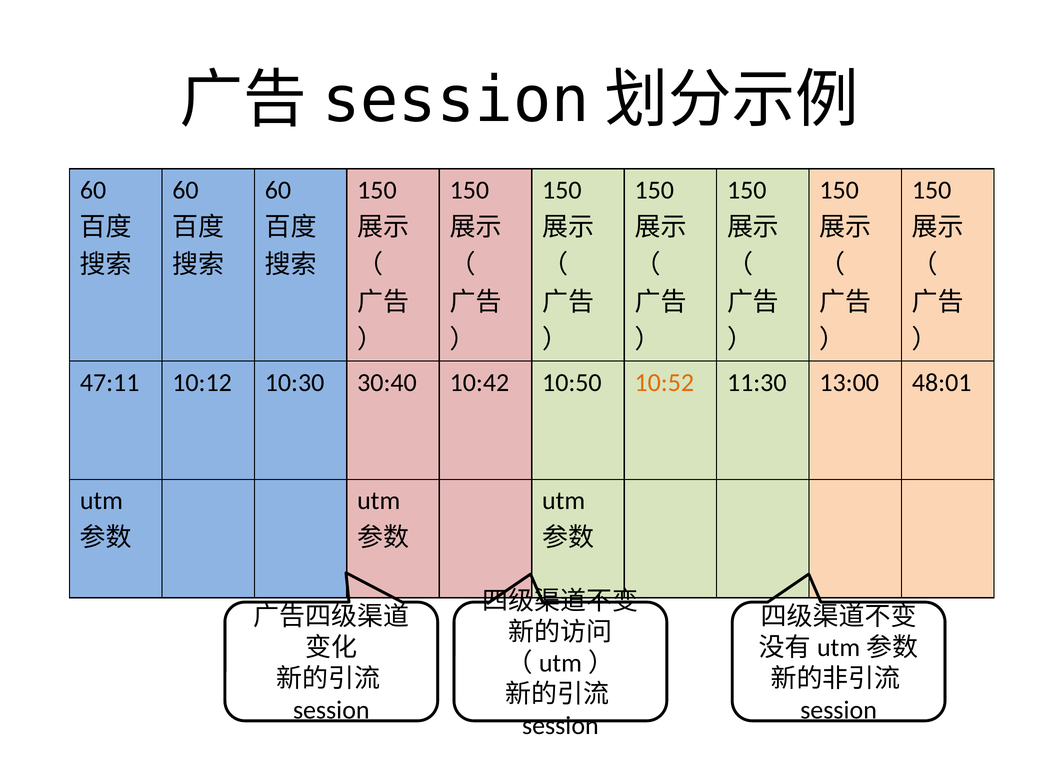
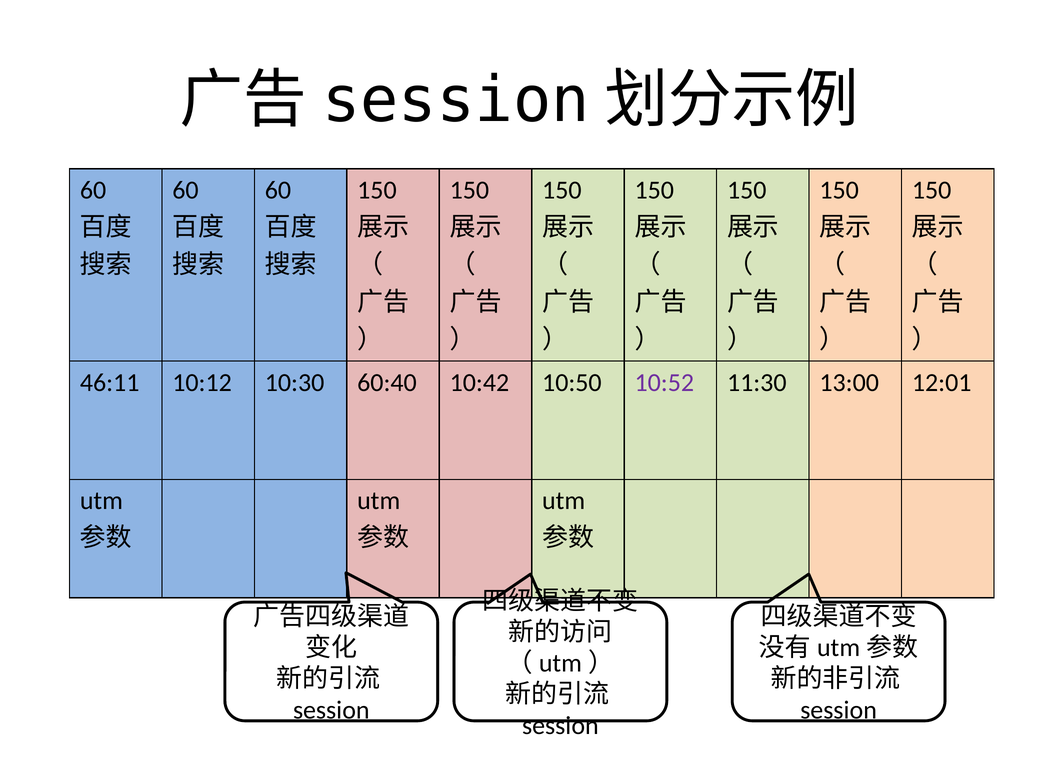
47:11: 47:11 -> 46:11
30:40: 30:40 -> 60:40
10:52 colour: orange -> purple
48:01: 48:01 -> 12:01
